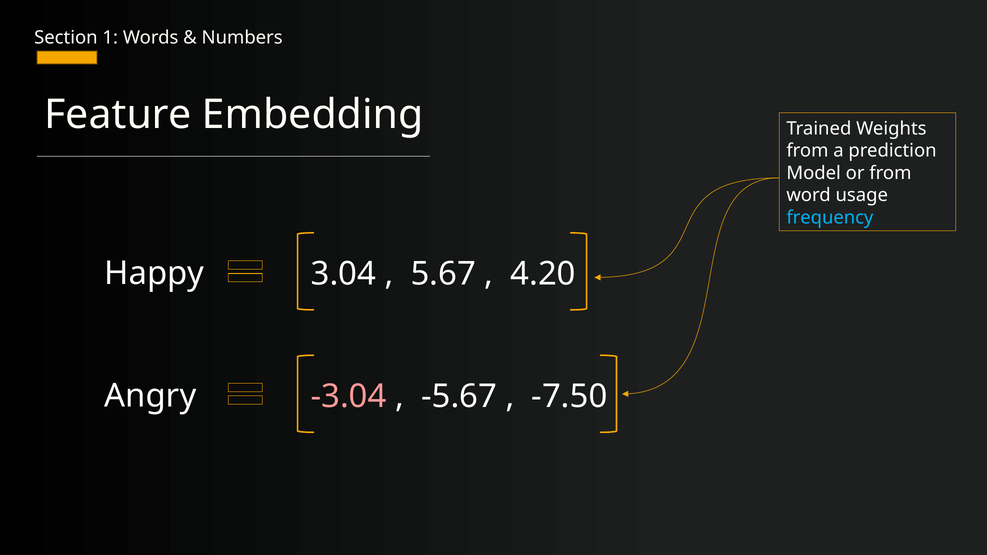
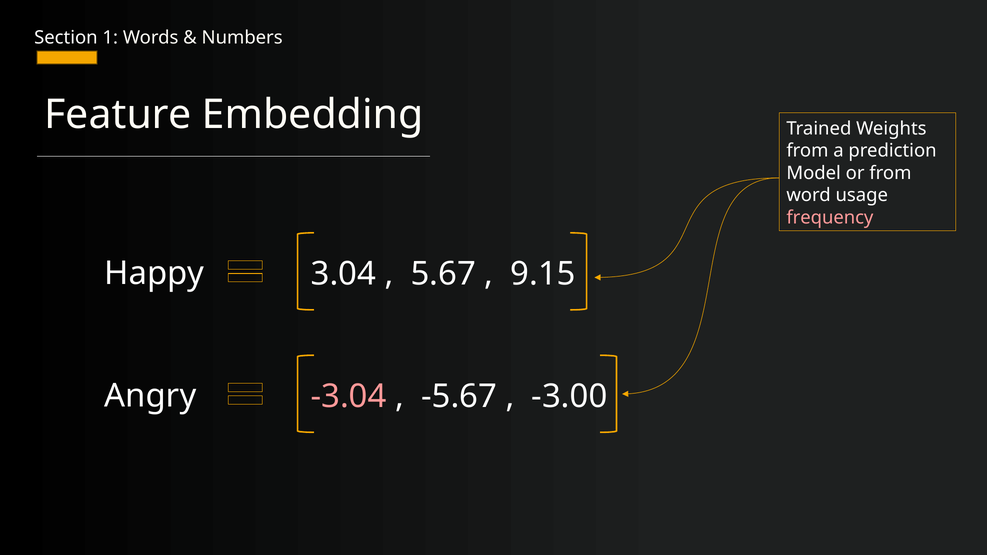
frequency colour: light blue -> pink
4.20: 4.20 -> 9.15
-7.50: -7.50 -> -3.00
